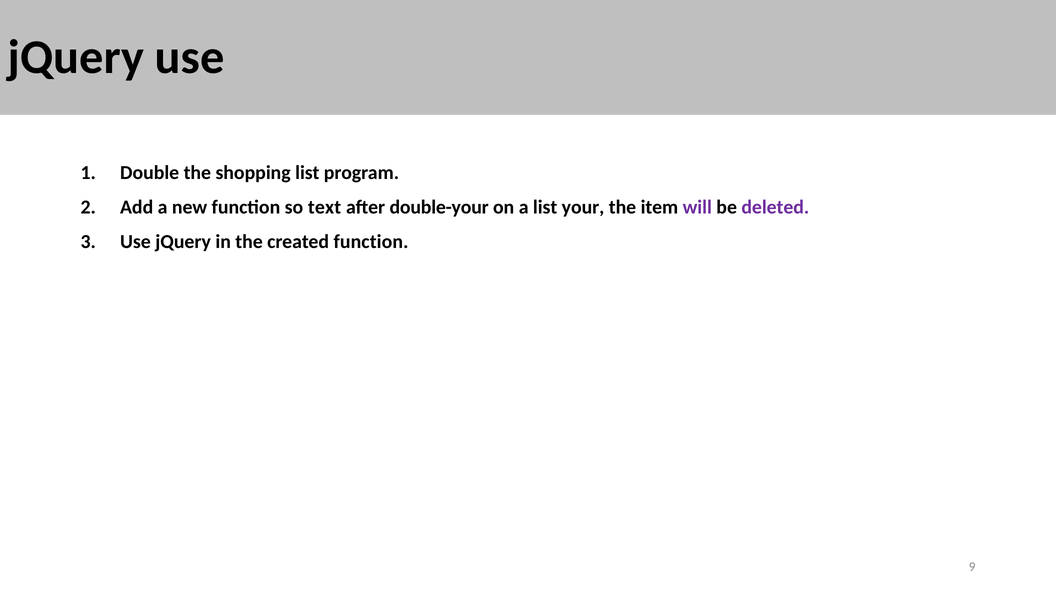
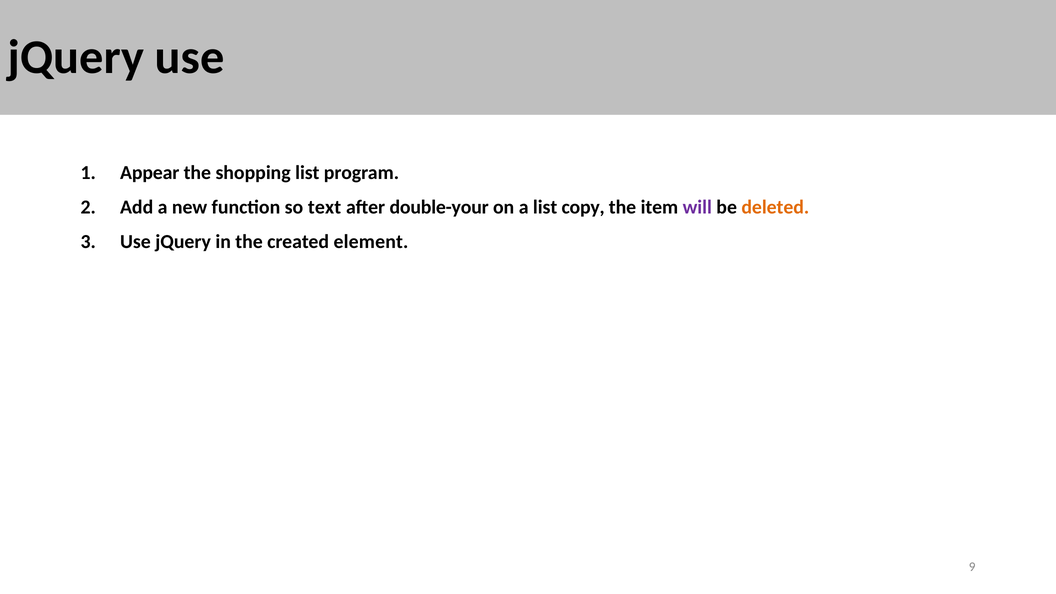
Double: Double -> Appear
your: your -> copy
deleted colour: purple -> orange
created function: function -> element
